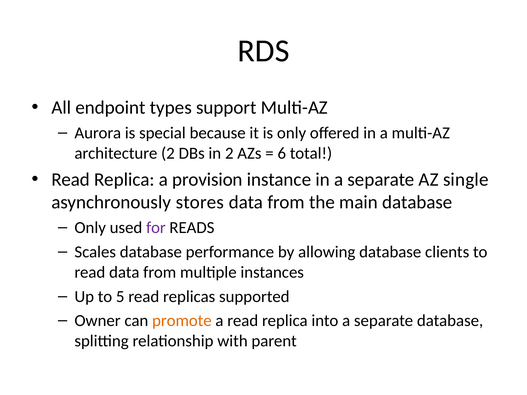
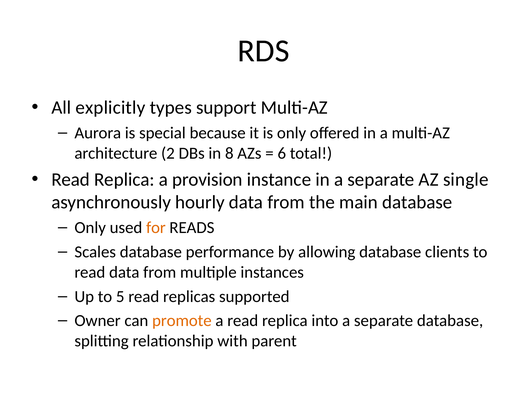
endpoint: endpoint -> explicitly
in 2: 2 -> 8
stores: stores -> hourly
for colour: purple -> orange
